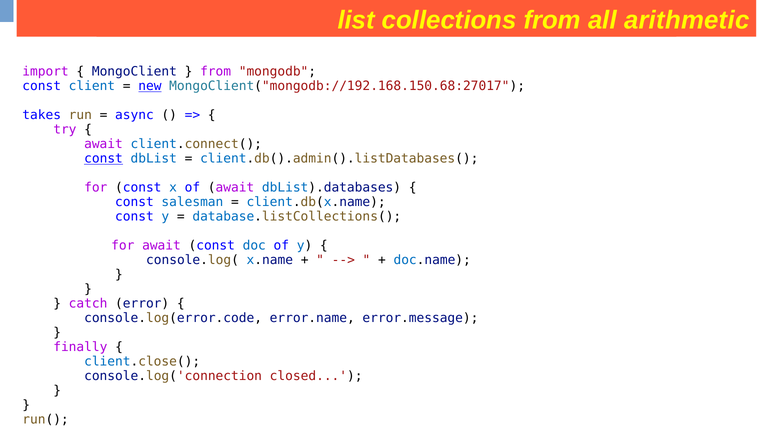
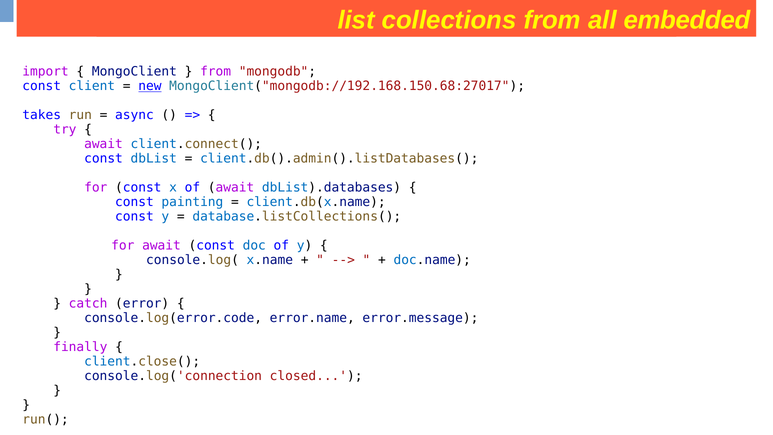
arithmetic: arithmetic -> embedded
const at (104, 159) underline: present -> none
salesman: salesman -> painting
